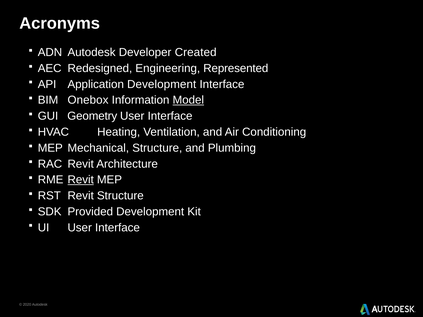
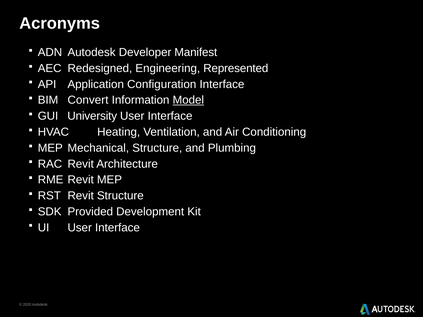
Created: Created -> Manifest
Application Development: Development -> Configuration
Onebox: Onebox -> Convert
Geometry: Geometry -> University
Revit at (81, 180) underline: present -> none
